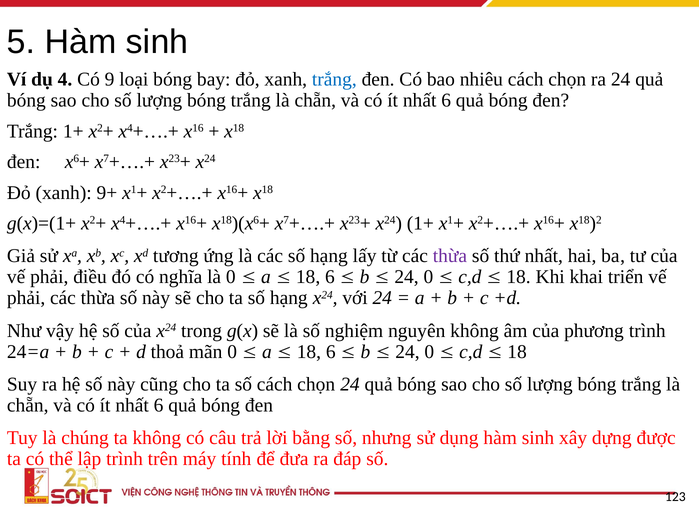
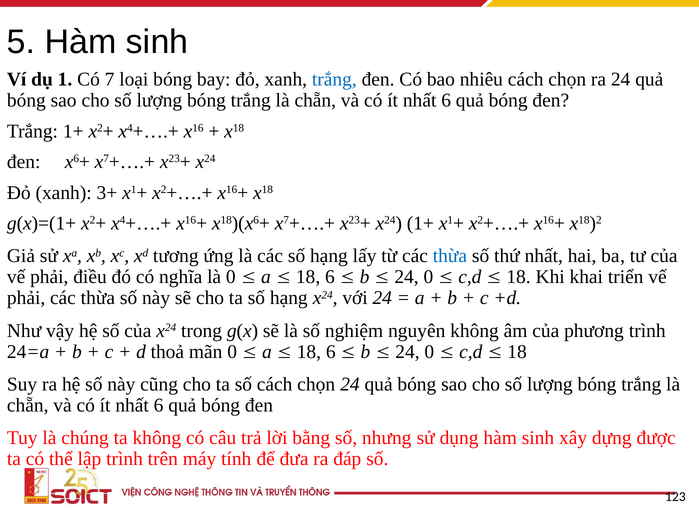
4: 4 -> 1
9: 9 -> 7
9+: 9+ -> 3+
thừa at (450, 256) colour: purple -> blue
